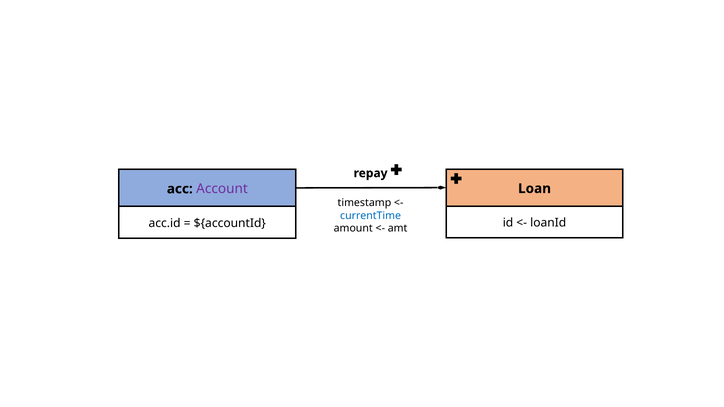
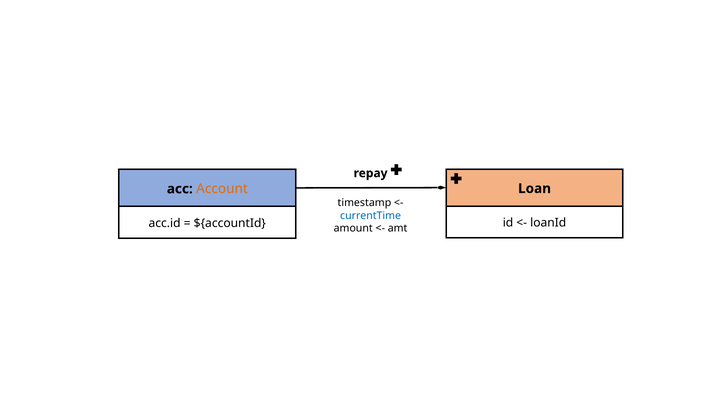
Account colour: purple -> orange
